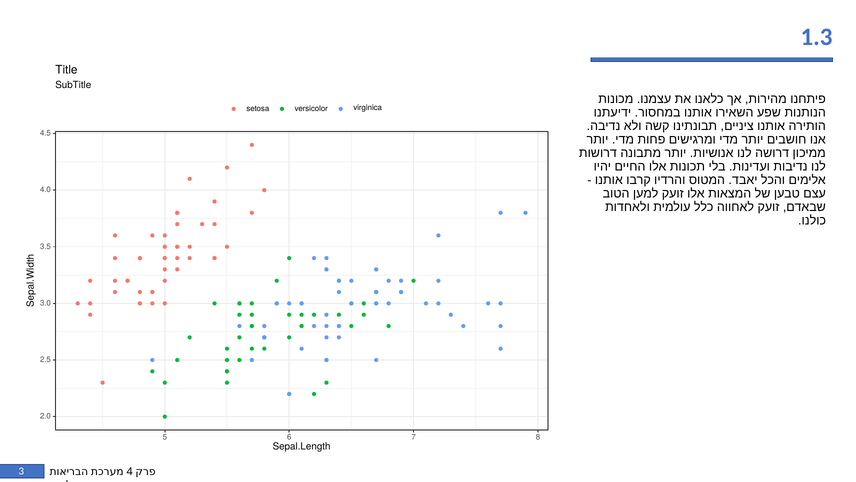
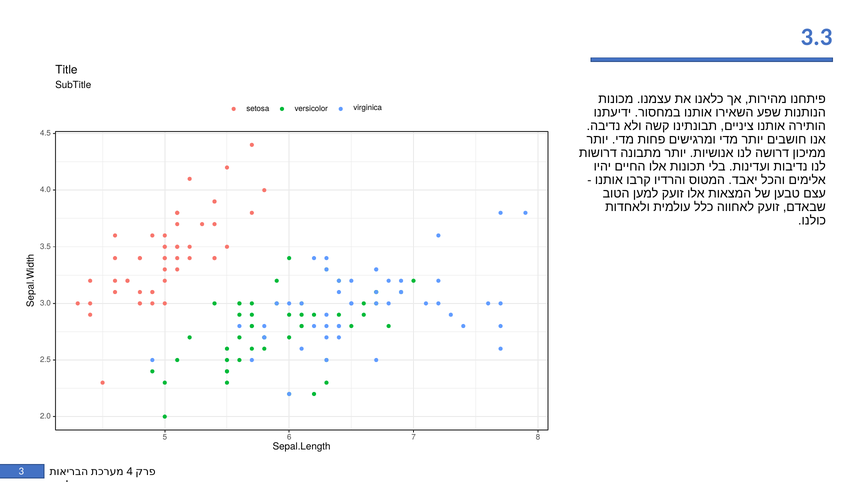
1.3: 1.3 -> 3.3
